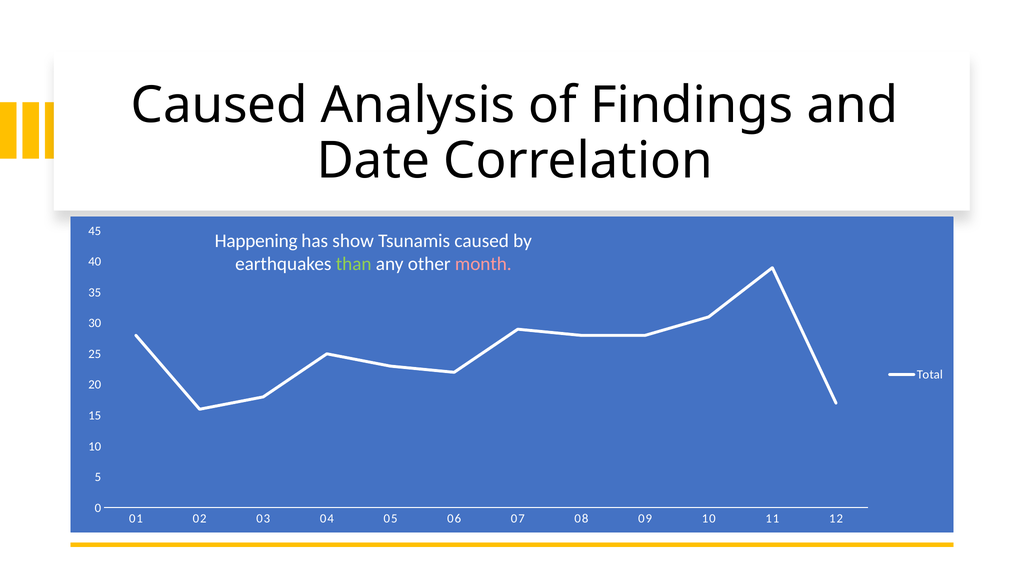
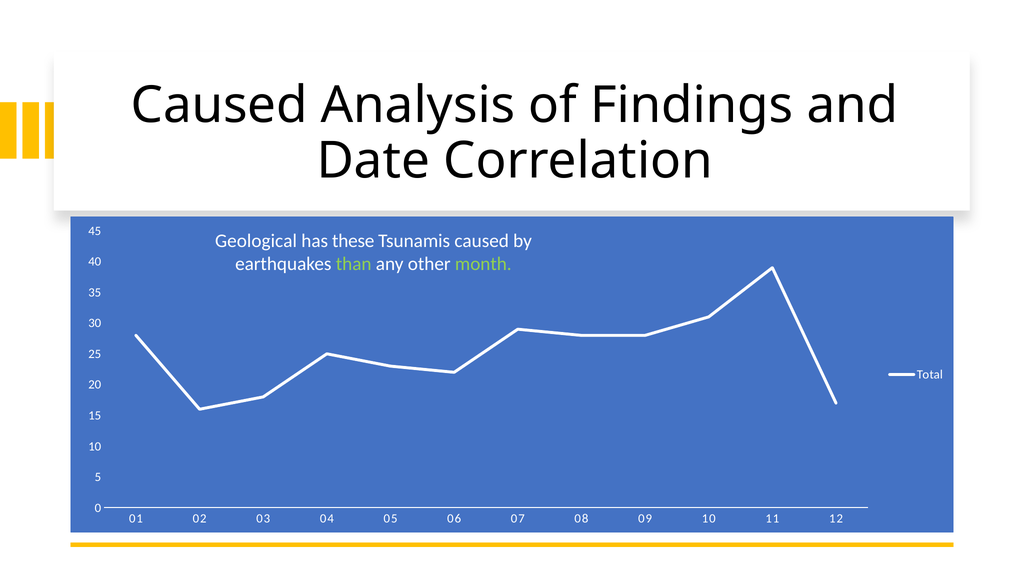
Happening: Happening -> Geological
show: show -> these
month colour: pink -> light green
